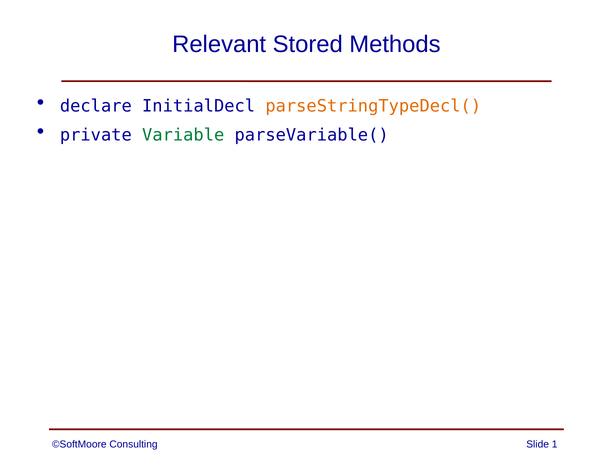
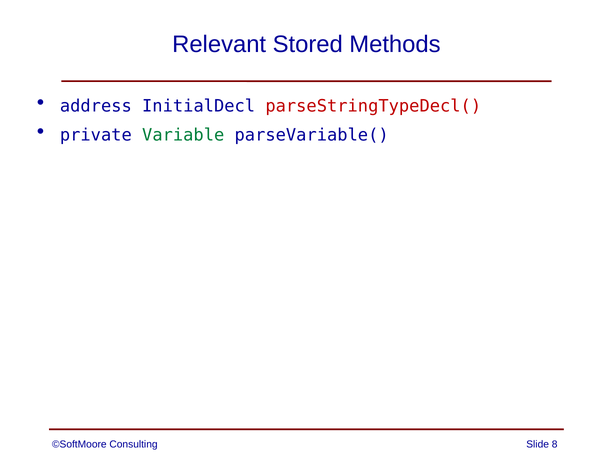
declare: declare -> address
parseStringTypeDecl( colour: orange -> red
1: 1 -> 8
